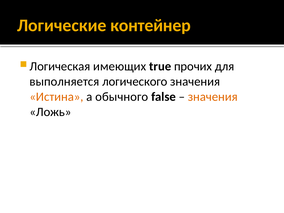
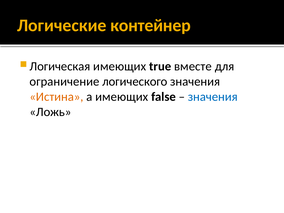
прочих: прочих -> вместе
выполняется: выполняется -> ограничение
а обычного: обычного -> имеющих
значения at (213, 97) colour: orange -> blue
